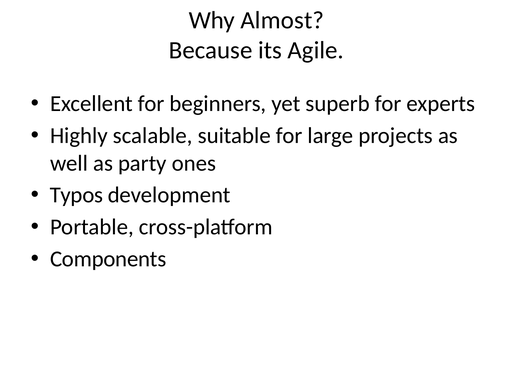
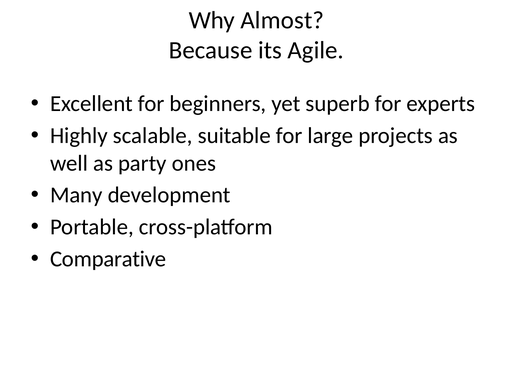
Typos: Typos -> Many
Components: Components -> Comparative
